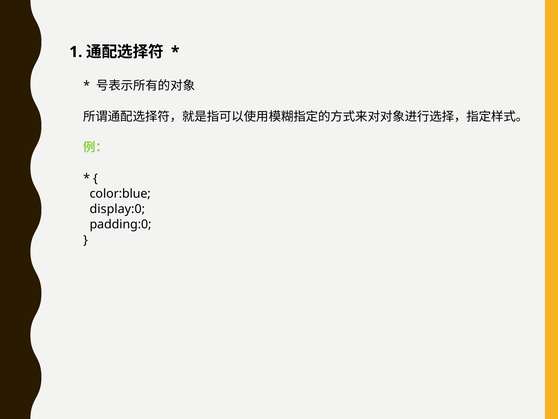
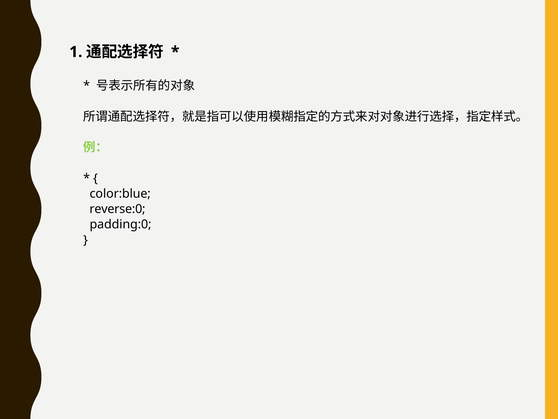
display:0: display:0 -> reverse:0
